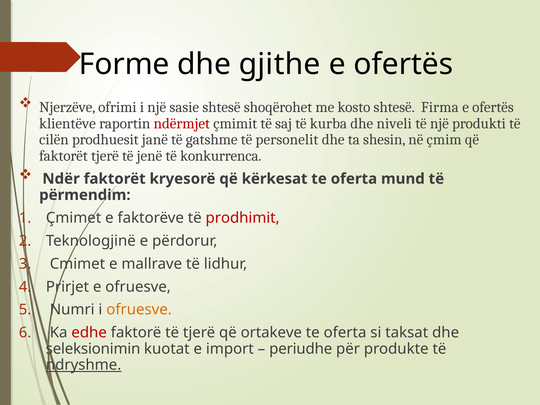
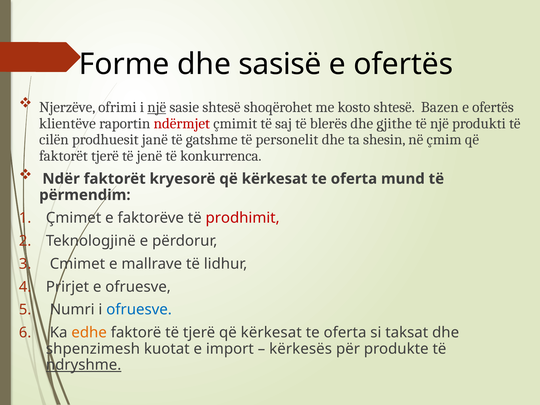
gjithe: gjithe -> sasisë
një at (157, 107) underline: none -> present
Firma: Firma -> Bazen
kurba: kurba -> blerës
niveli: niveli -> gjithe
ofruesve at (139, 310) colour: orange -> blue
edhe colour: red -> orange
tjerë që ortakeve: ortakeve -> kërkesat
seleksionimin: seleksionimin -> shpenzimesh
periudhe: periudhe -> kërkesës
